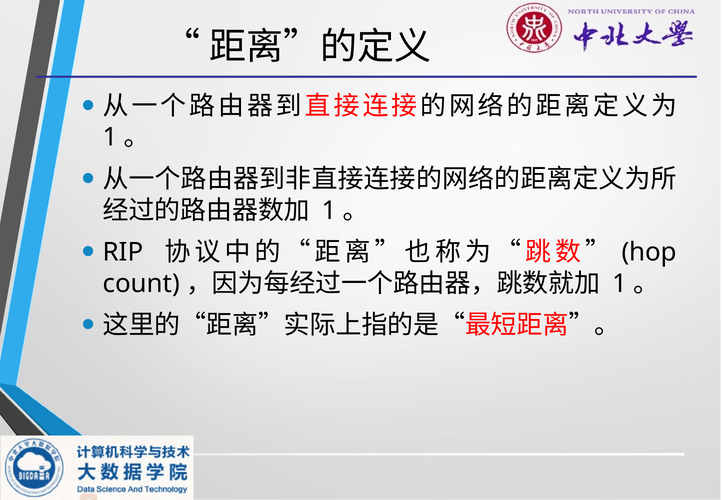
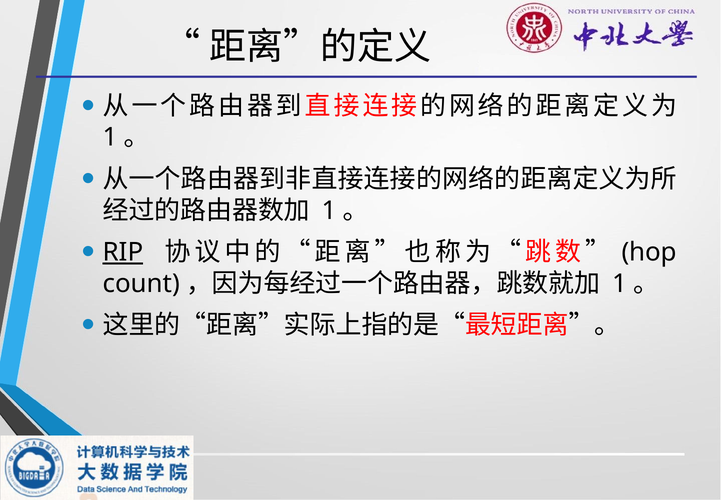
RIP underline: none -> present
